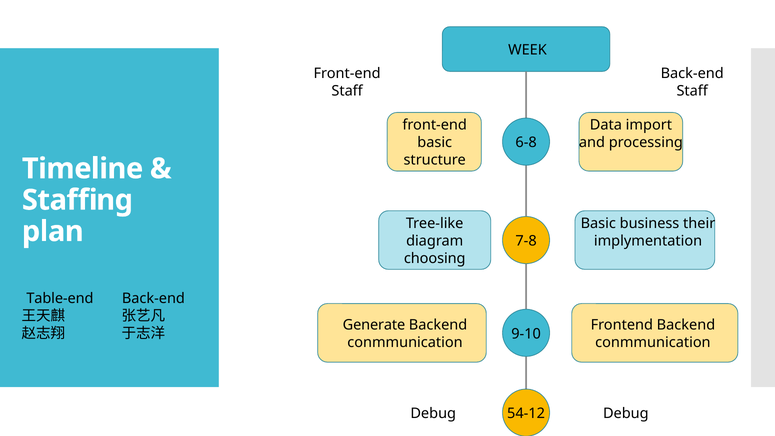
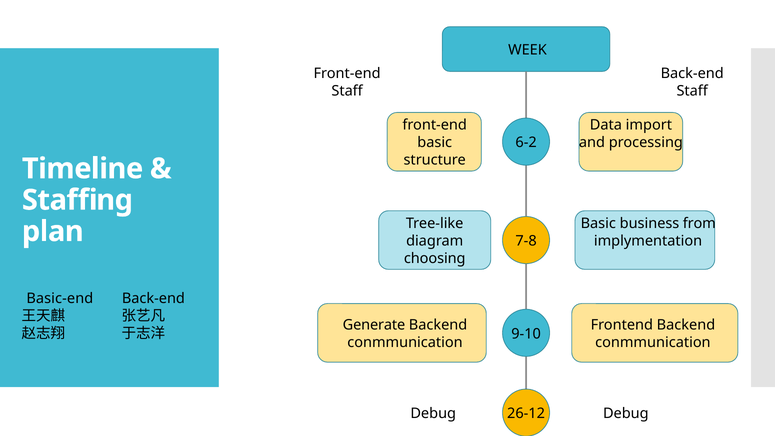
6-8: 6-8 -> 6-2
their: their -> from
Table-end: Table-end -> Basic-end
54-12: 54-12 -> 26-12
